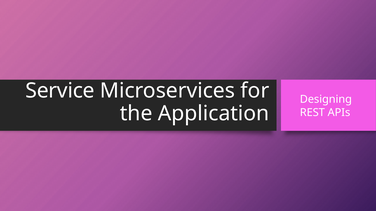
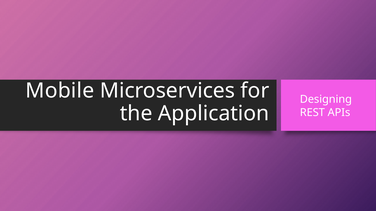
Service: Service -> Mobile
